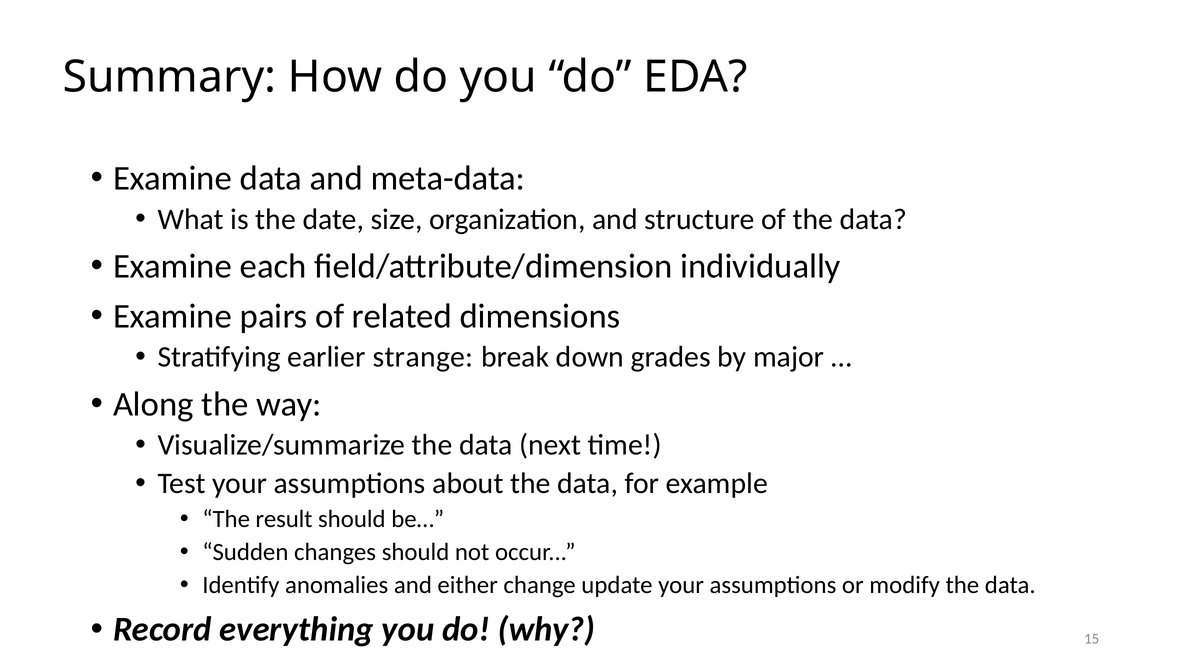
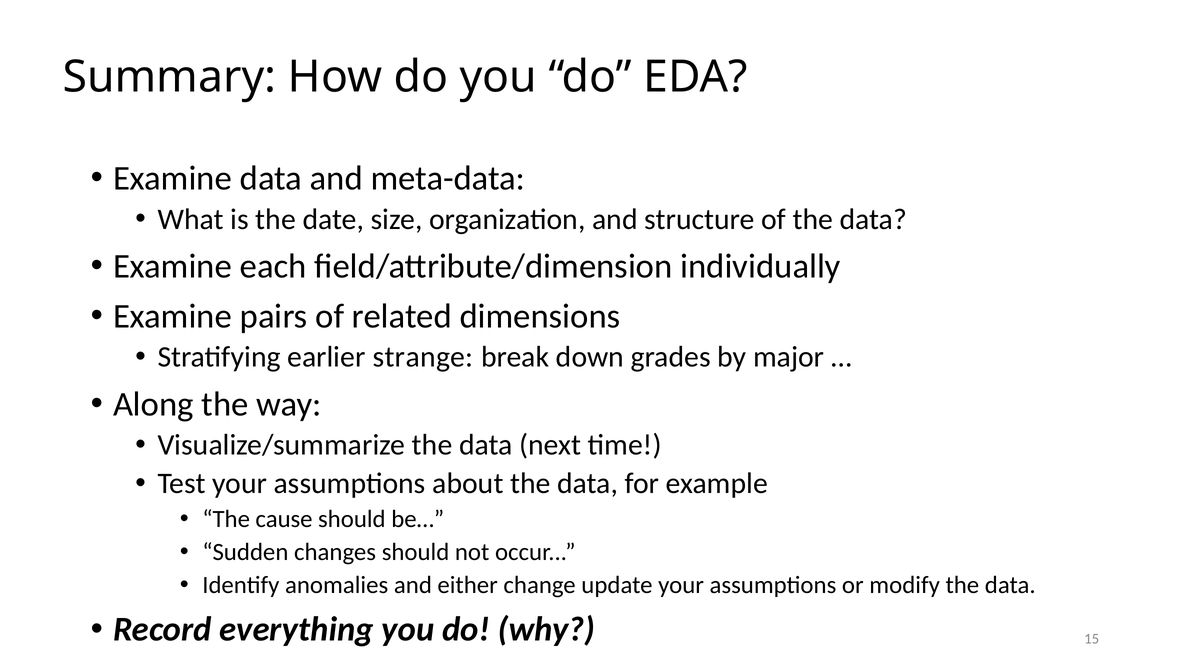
result: result -> cause
